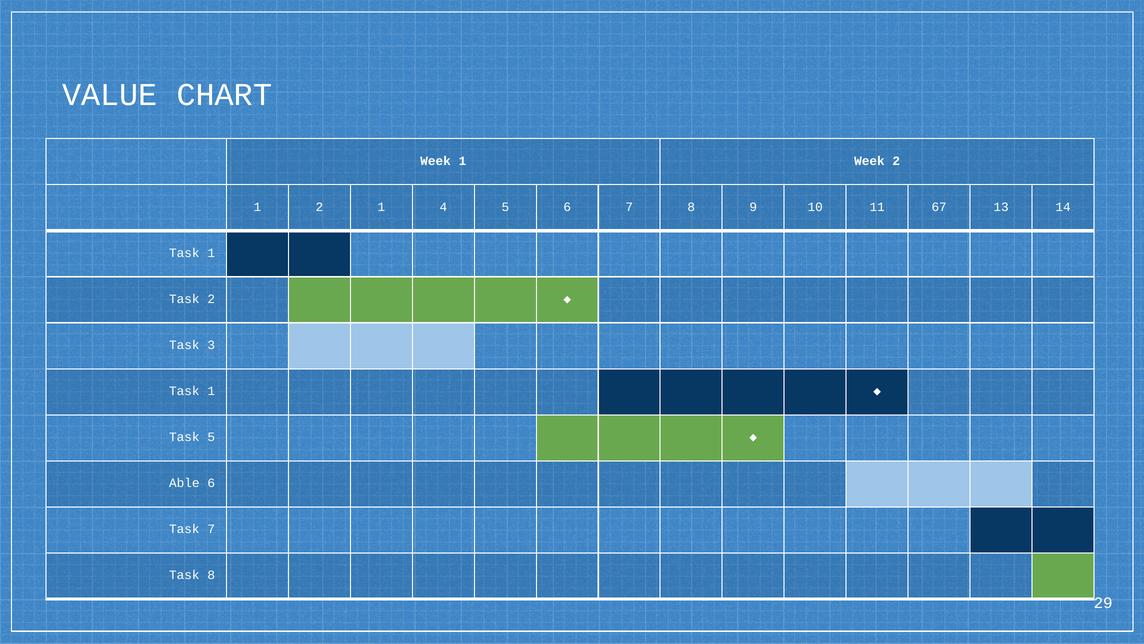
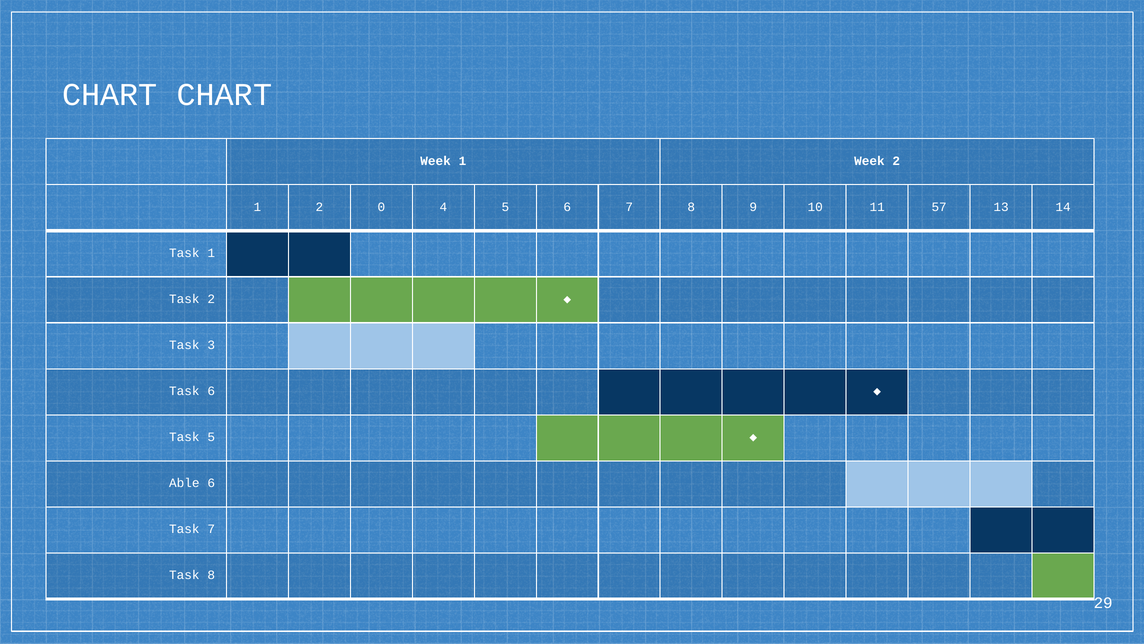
VALUE at (110, 95): VALUE -> CHART
1 2 1: 1 -> 0
67: 67 -> 57
1 at (211, 391): 1 -> 6
